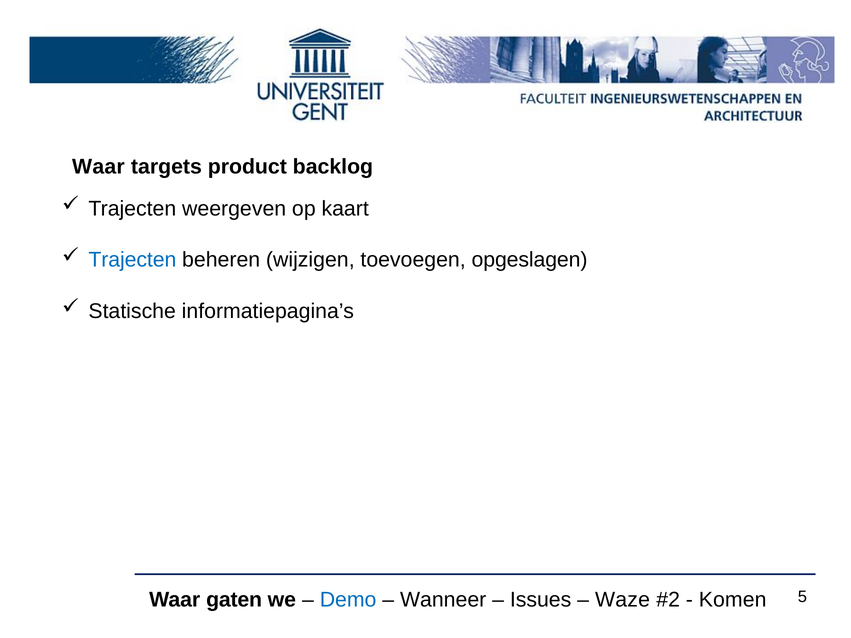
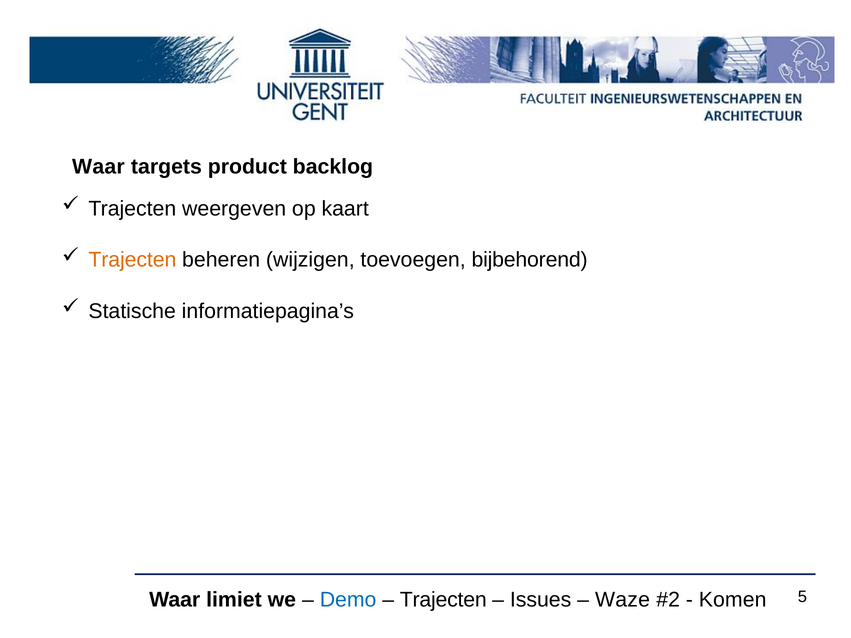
Trajecten at (132, 260) colour: blue -> orange
opgeslagen: opgeslagen -> bijbehorend
gaten: gaten -> limiet
Wanneer at (443, 600): Wanneer -> Trajecten
